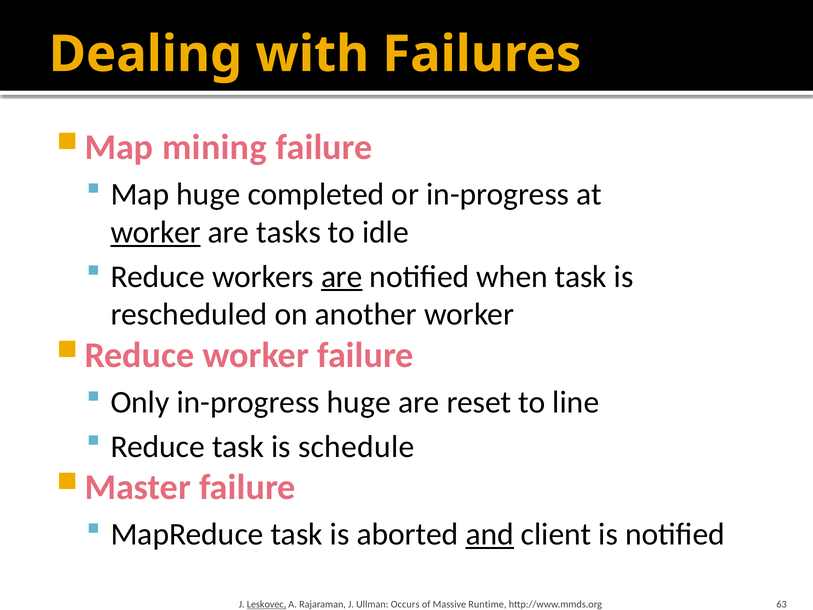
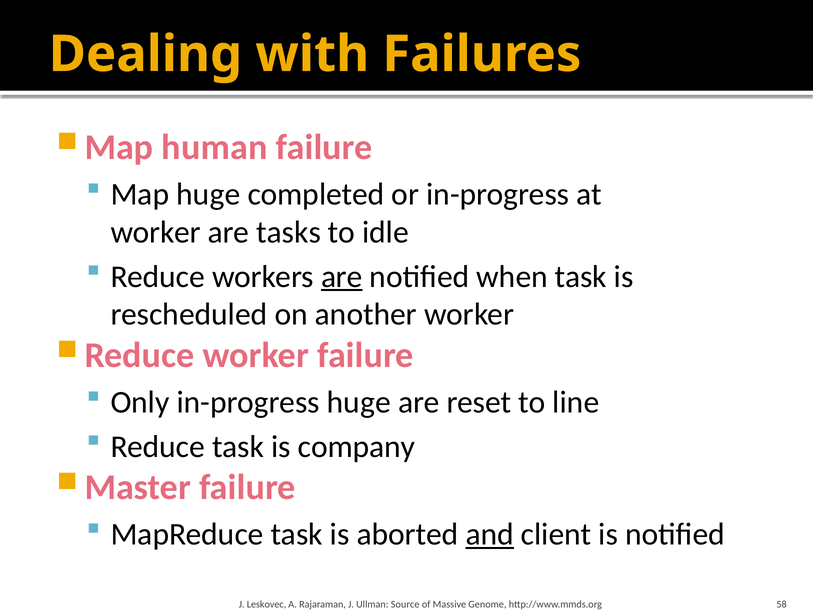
mining: mining -> human
worker at (156, 232) underline: present -> none
schedule: schedule -> company
Leskovec underline: present -> none
Occurs: Occurs -> Source
Runtime: Runtime -> Genome
63: 63 -> 58
